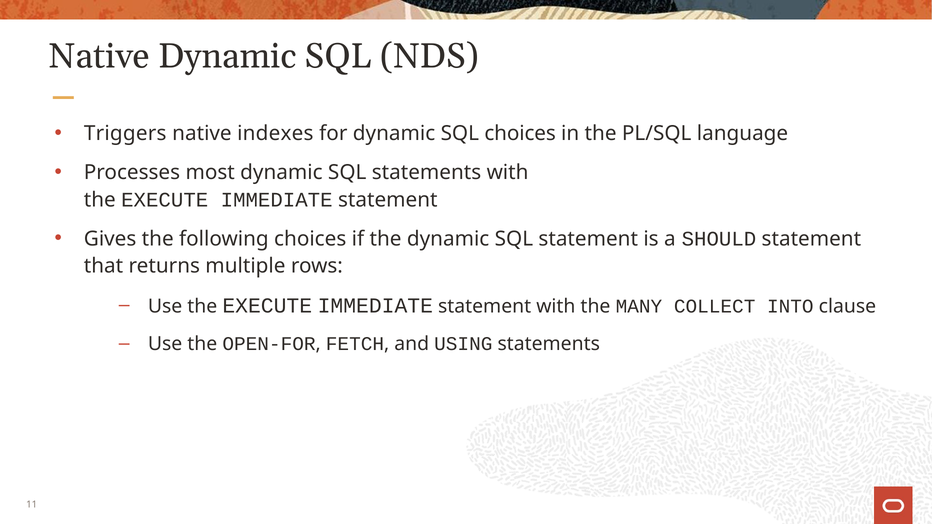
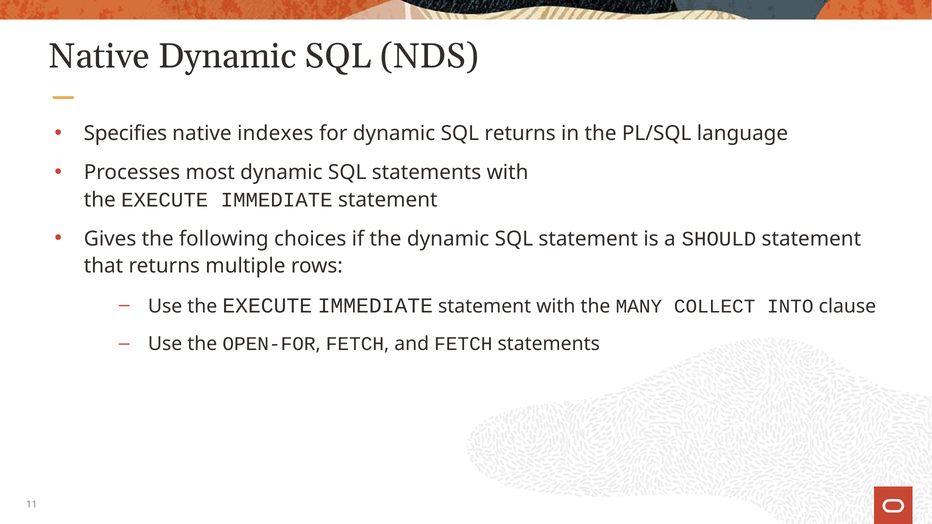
Triggers: Triggers -> Specifies
SQL choices: choices -> returns
and USING: USING -> FETCH
